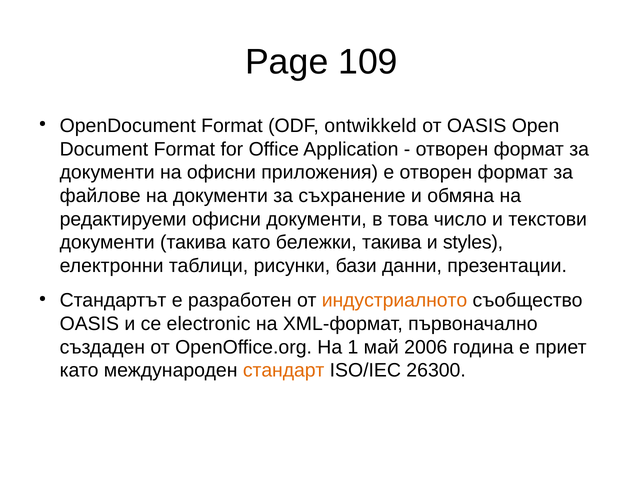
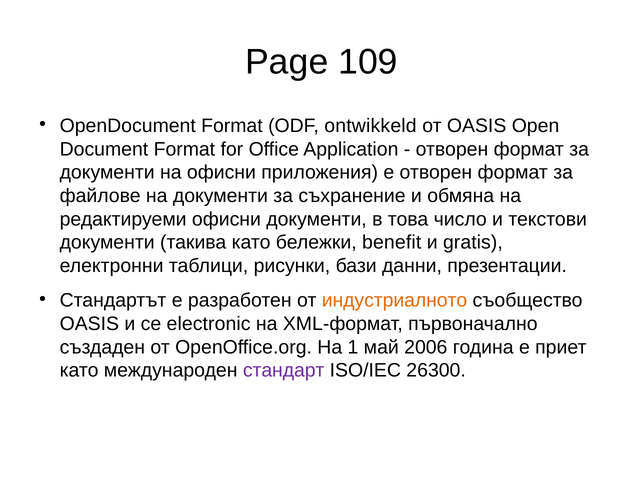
бележки такива: такива -> benefit
styles: styles -> gratis
стандарт colour: orange -> purple
